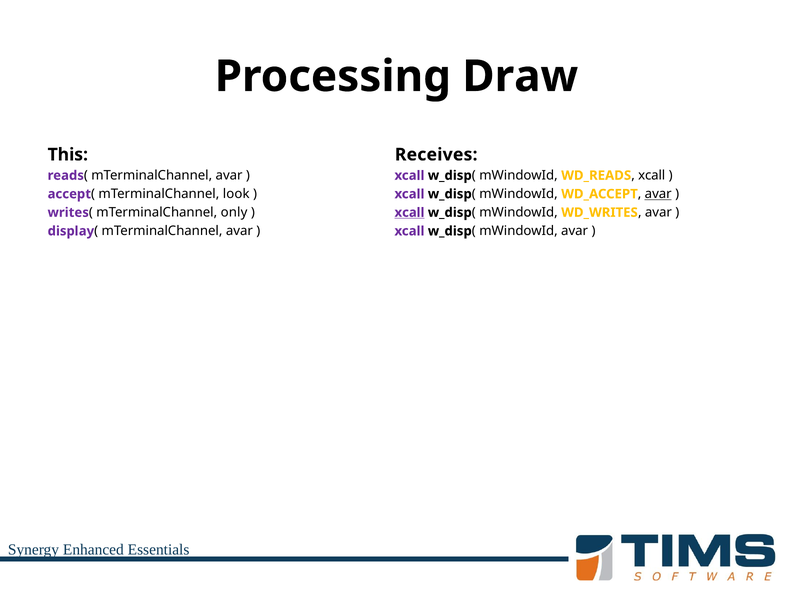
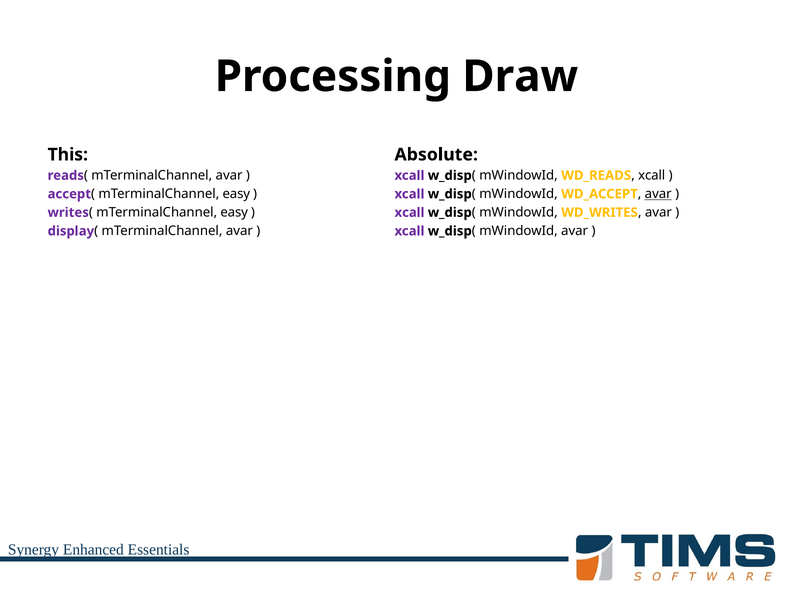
Receives: Receives -> Absolute
accept( mTerminalChannel look: look -> easy
writes( mTerminalChannel only: only -> easy
xcall at (410, 212) underline: present -> none
